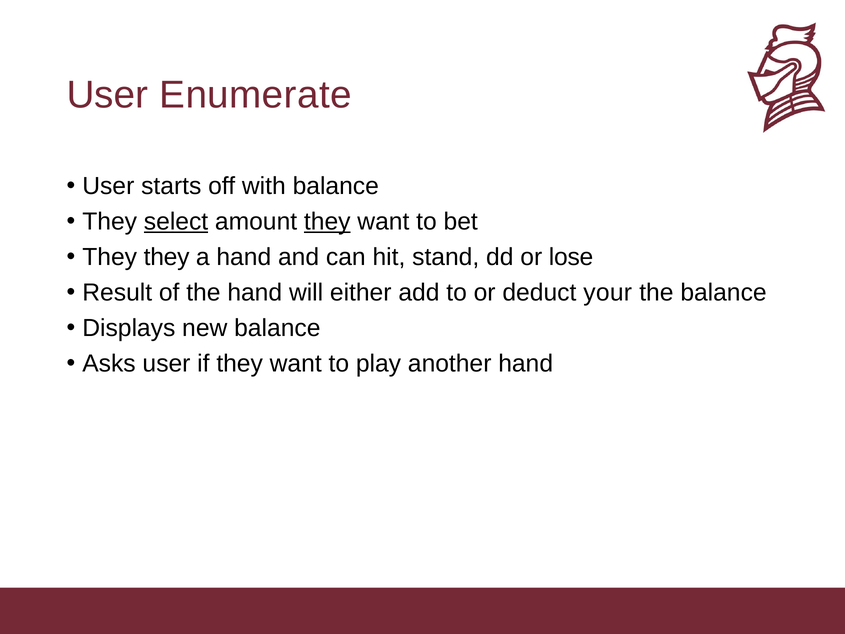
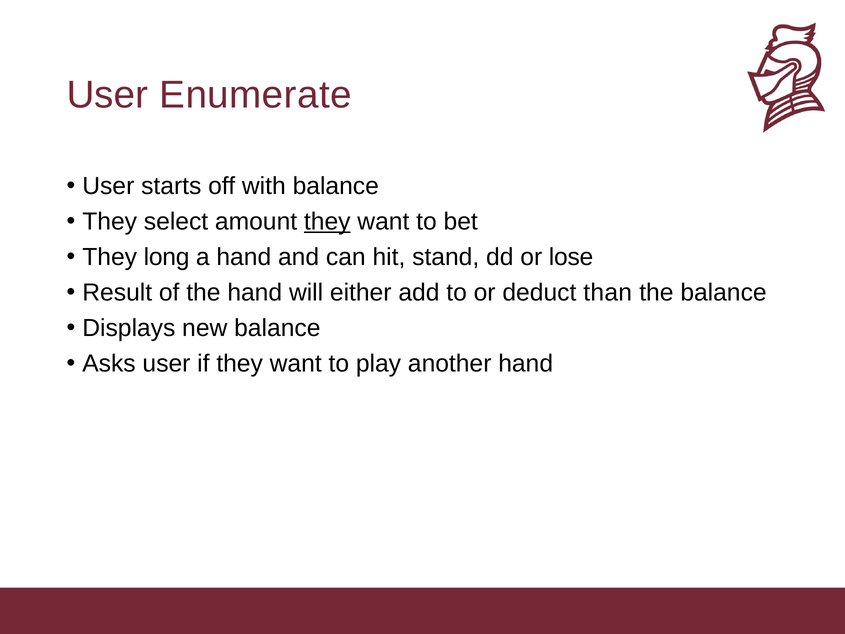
select underline: present -> none
They they: they -> long
your: your -> than
